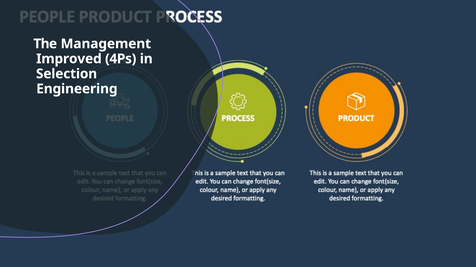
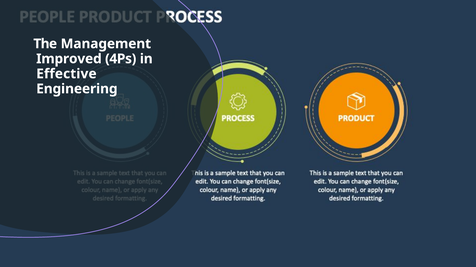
Selection: Selection -> Effective
